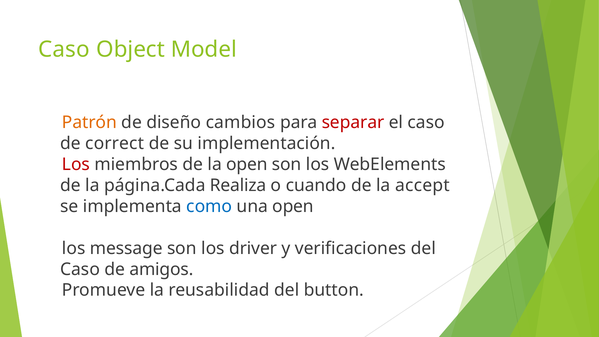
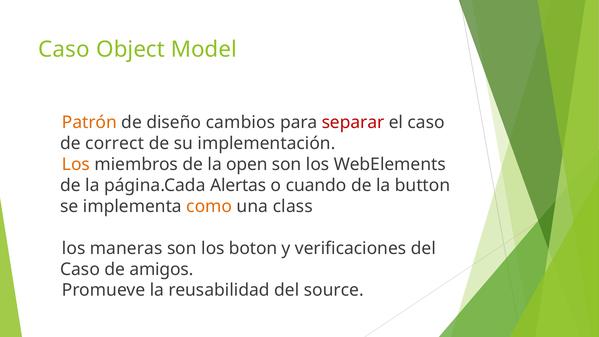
Los at (76, 164) colour: red -> orange
Realiza: Realiza -> Alertas
accept: accept -> button
como colour: blue -> orange
una open: open -> class
message: message -> maneras
driver: driver -> boton
button: button -> source
